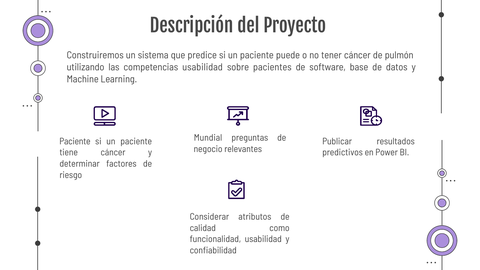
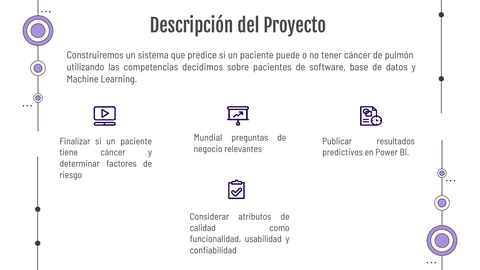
competencias usabilidad: usabilidad -> decidimos
Paciente at (75, 141): Paciente -> Finalizar
